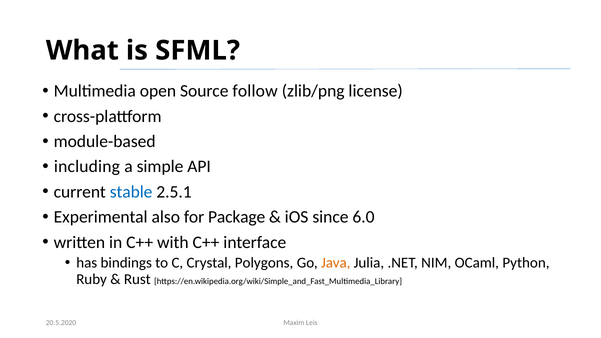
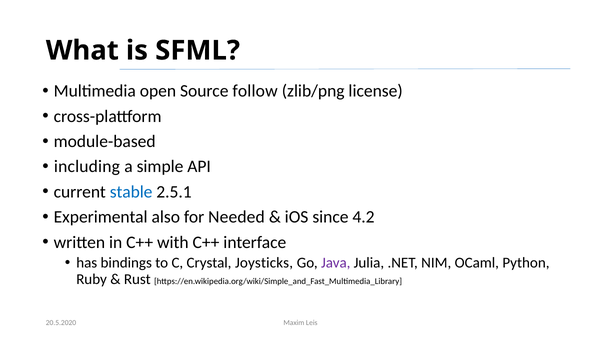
Package: Package -> Needed
6.0: 6.0 -> 4.2
Polygons: Polygons -> Joysticks
Java colour: orange -> purple
